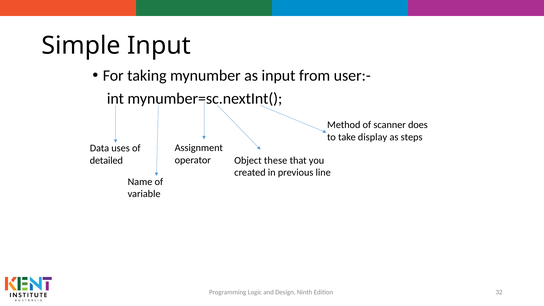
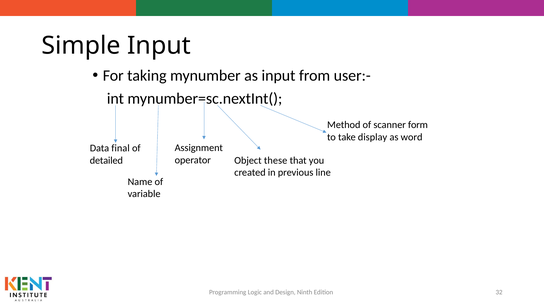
does: does -> form
steps: steps -> word
uses: uses -> final
